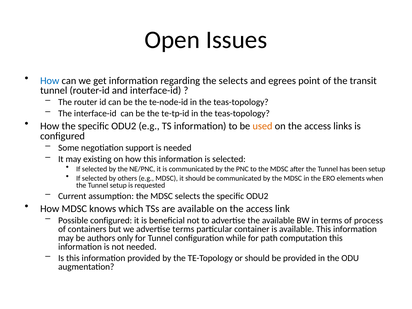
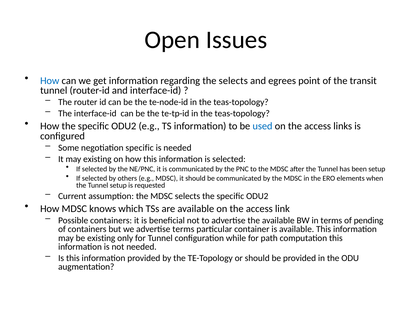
used colour: orange -> blue
negotiation support: support -> specific
Possible configured: configured -> containers
process: process -> pending
be authors: authors -> existing
